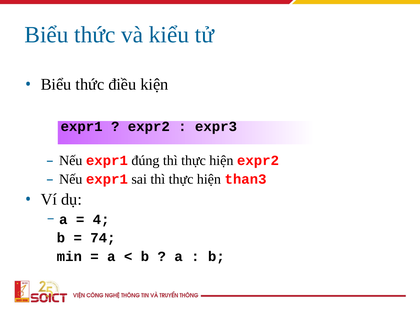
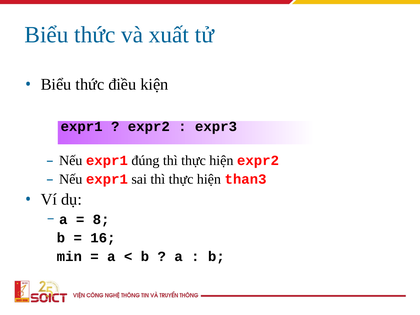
kiểu: kiểu -> xuất
4: 4 -> 8
74: 74 -> 16
